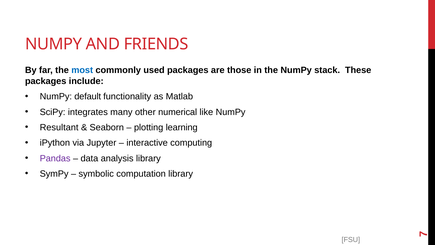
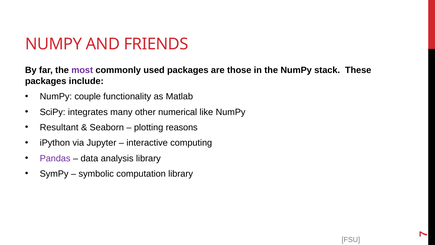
most colour: blue -> purple
default: default -> couple
learning: learning -> reasons
